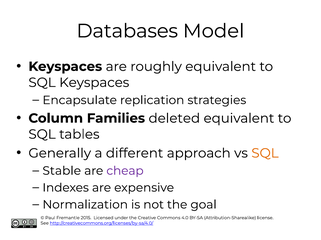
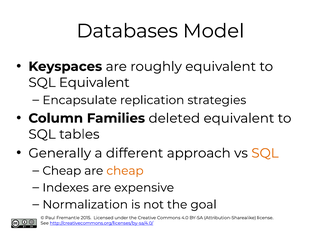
SQL Keyspaces: Keyspaces -> Equivalent
Stable at (62, 171): Stable -> Cheap
cheap at (125, 171) colour: purple -> orange
